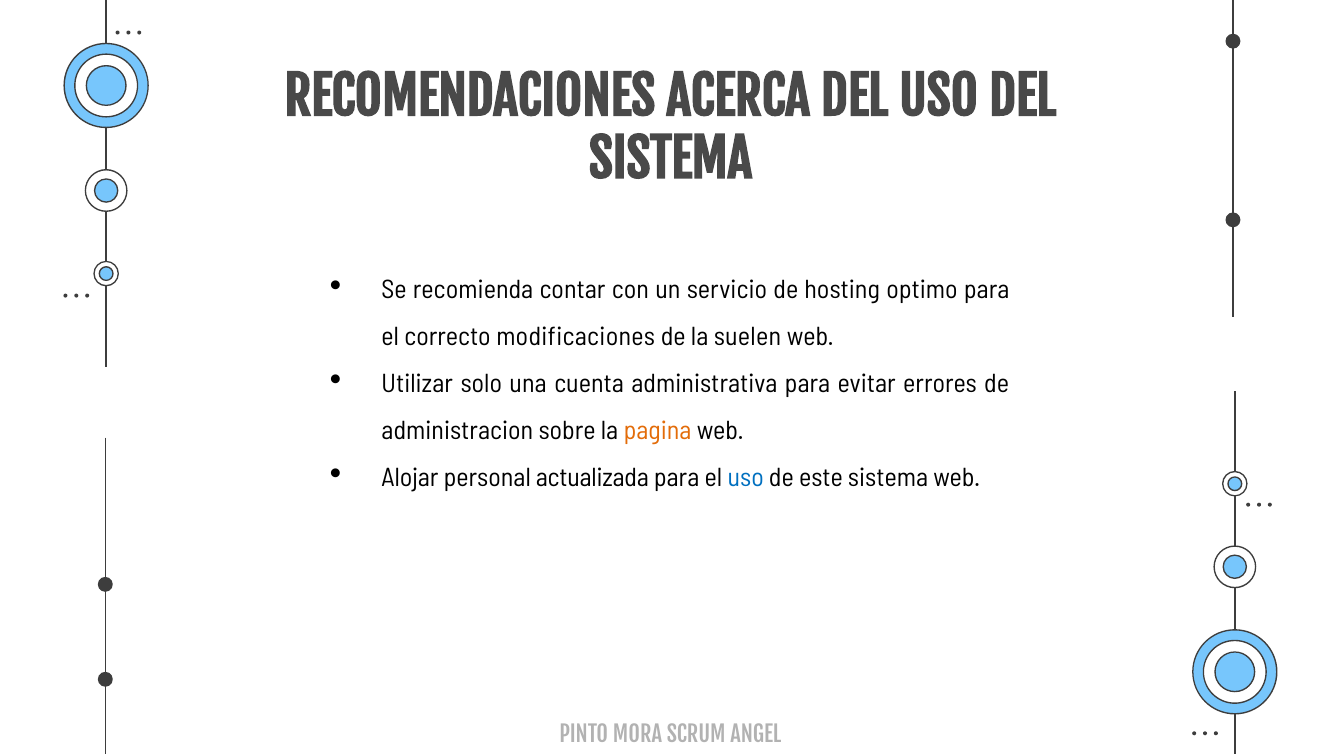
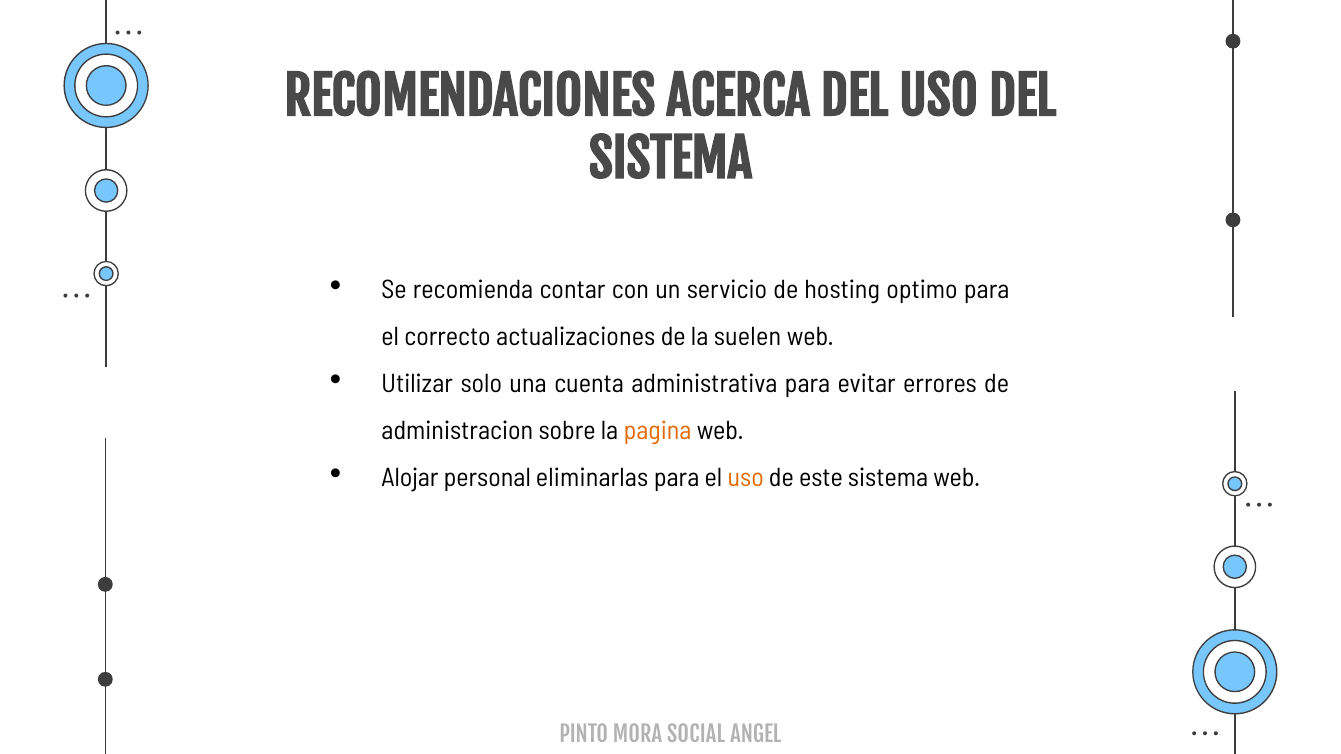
modificaciones: modificaciones -> actualizaciones
actualizada: actualizada -> eliminarlas
uso at (746, 478) colour: blue -> orange
SCRUM: SCRUM -> SOCIAL
